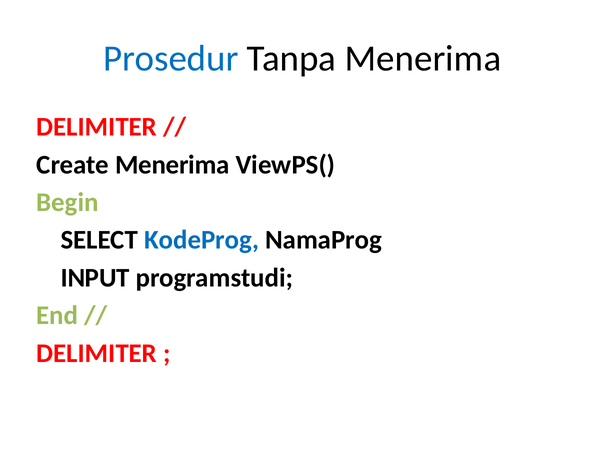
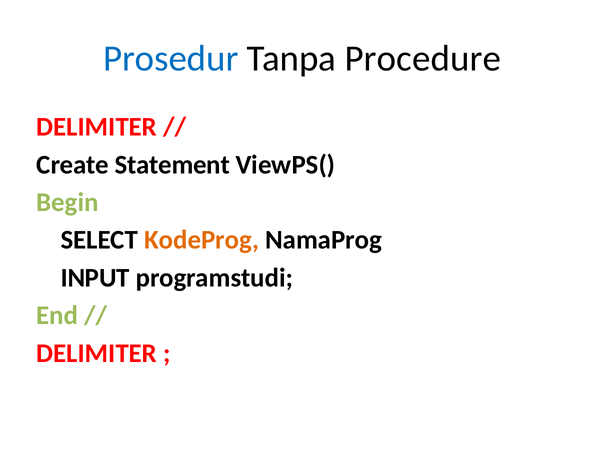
Tanpa Menerima: Menerima -> Procedure
Create Menerima: Menerima -> Statement
KodeProg colour: blue -> orange
